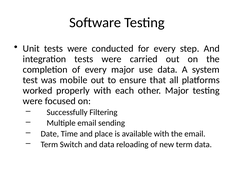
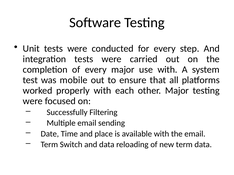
use data: data -> with
